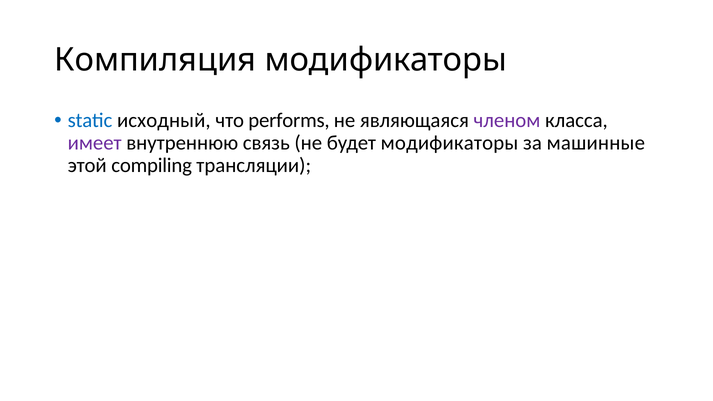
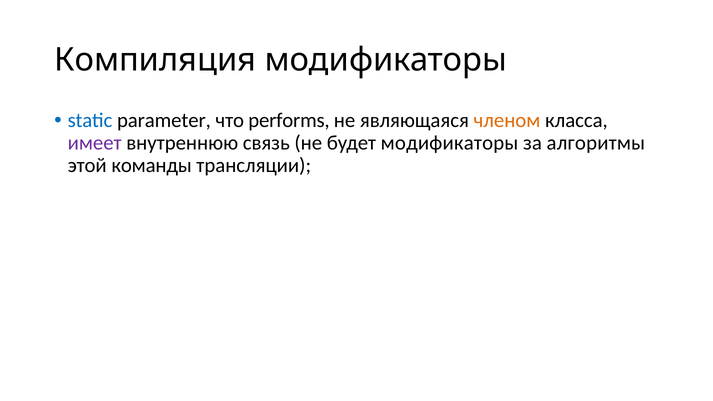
исходный: исходный -> parameter
членом colour: purple -> orange
машинные: машинные -> алгоритмы
compiling: compiling -> команды
